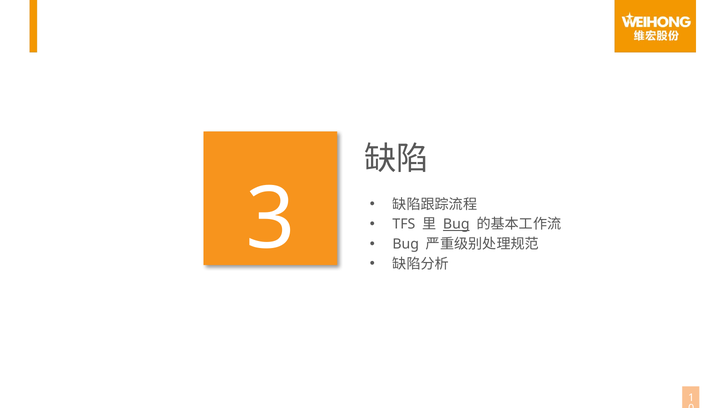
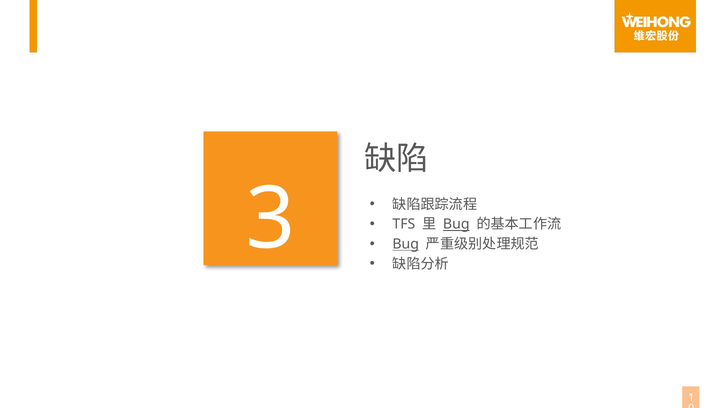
Bug at (406, 244) underline: none -> present
